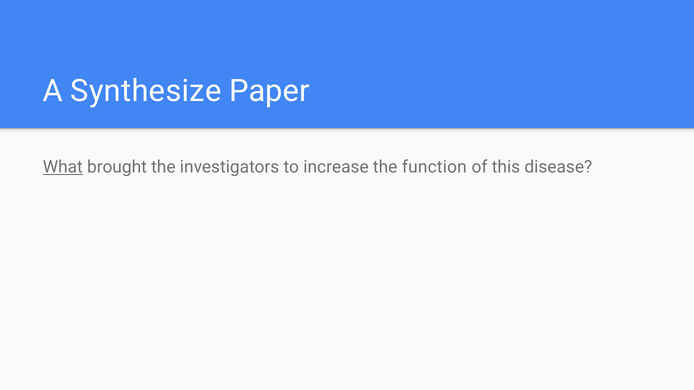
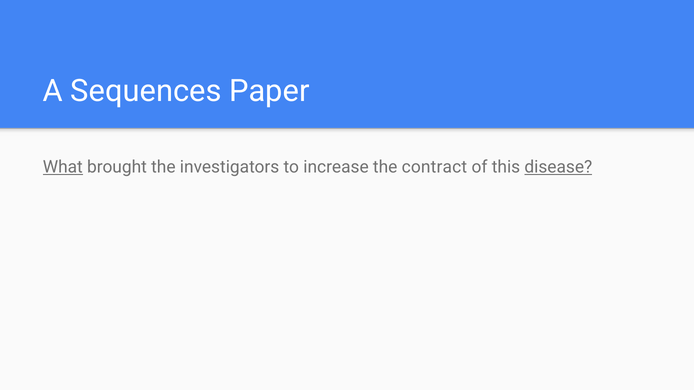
Synthesize: Synthesize -> Sequences
function: function -> contract
disease underline: none -> present
